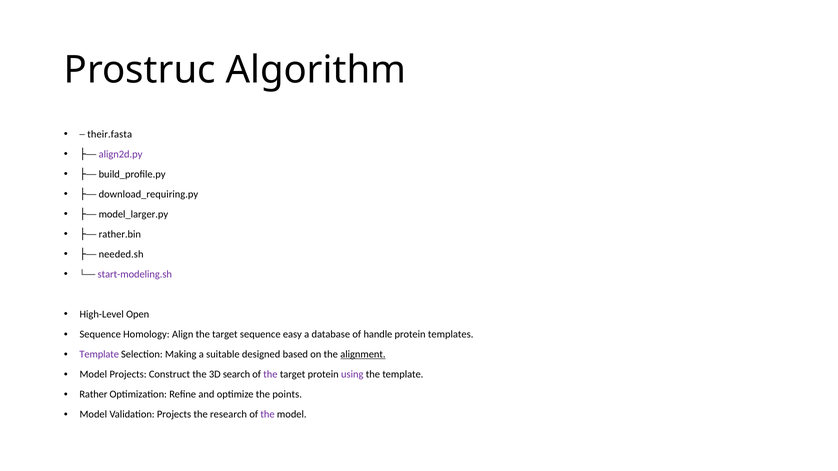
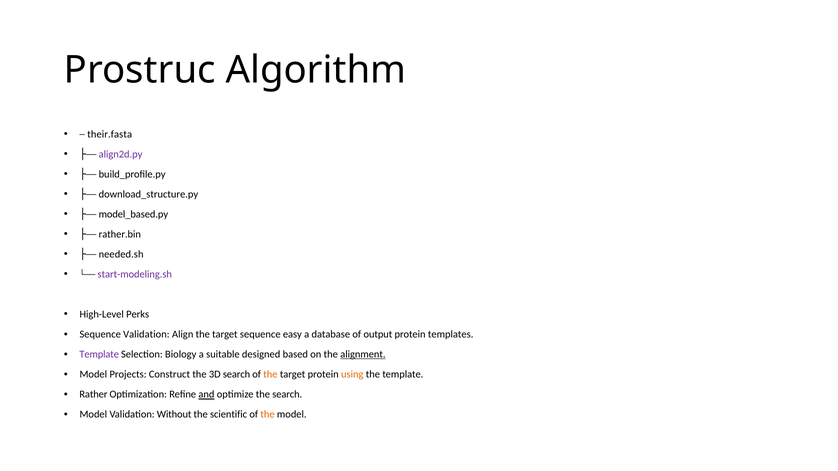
download_requiring.py: download_requiring.py -> download_structure.py
model_larger.py: model_larger.py -> model_based.py
Open: Open -> Perks
Sequence Homology: Homology -> Validation
handle: handle -> output
Making: Making -> Biology
the at (270, 375) colour: purple -> orange
using colour: purple -> orange
and underline: none -> present
the points: points -> search
Validation Projects: Projects -> Without
research: research -> scientific
the at (268, 415) colour: purple -> orange
